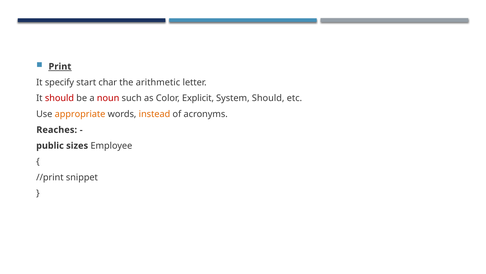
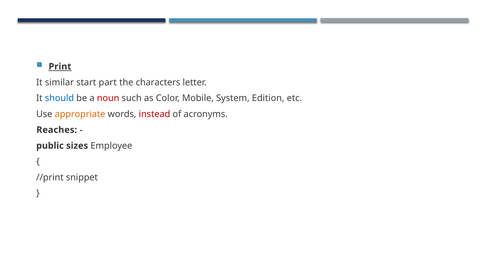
specify: specify -> similar
char: char -> part
arithmetic: arithmetic -> characters
should at (59, 98) colour: red -> blue
Explicit: Explicit -> Mobile
System Should: Should -> Edition
instead colour: orange -> red
